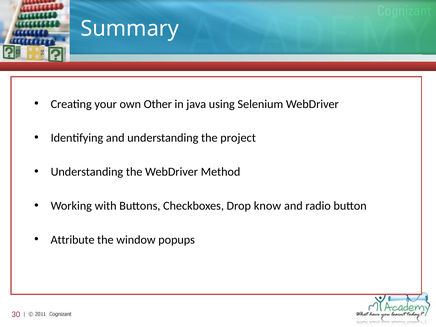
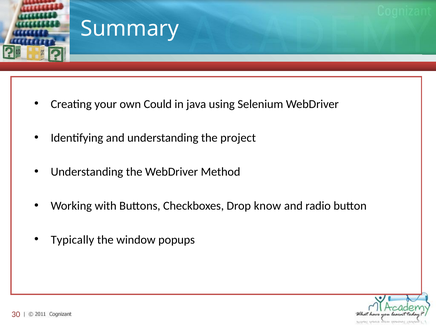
Other: Other -> Could
Attribute: Attribute -> Typically
